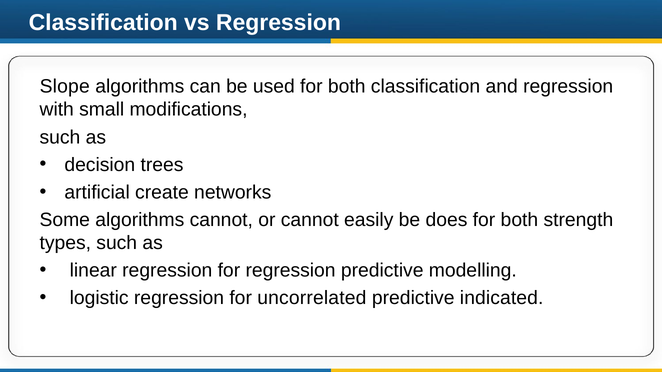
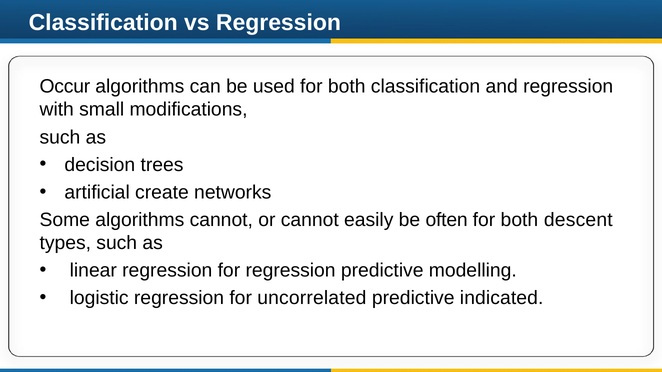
Slope: Slope -> Occur
does: does -> often
strength: strength -> descent
